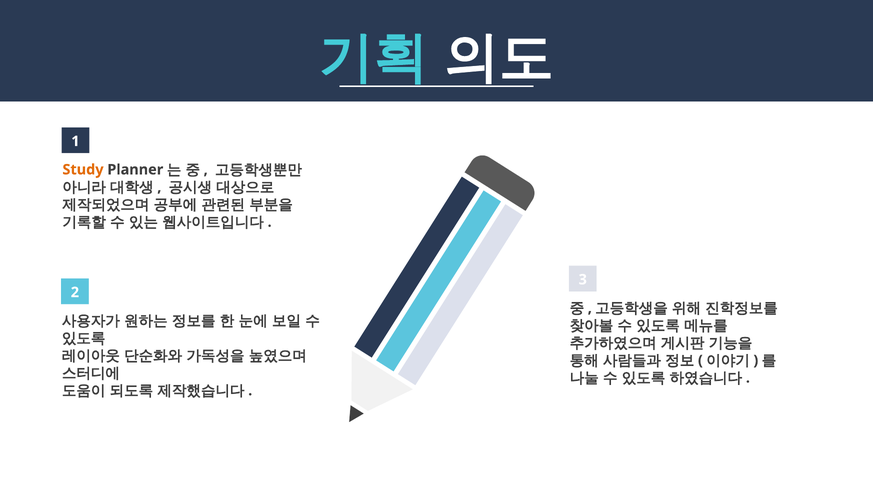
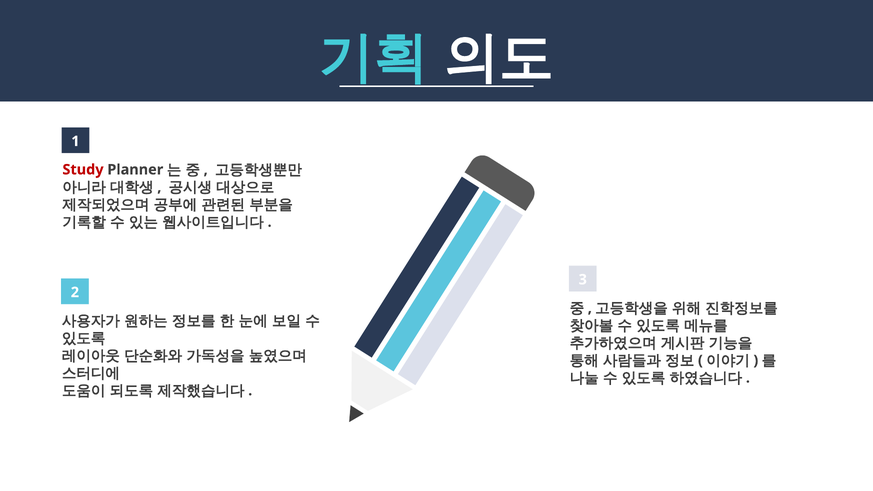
Study colour: orange -> red
